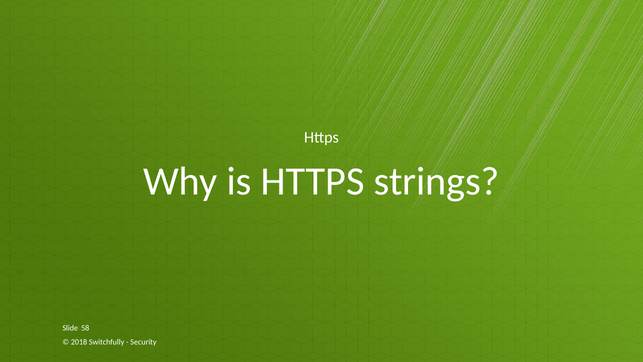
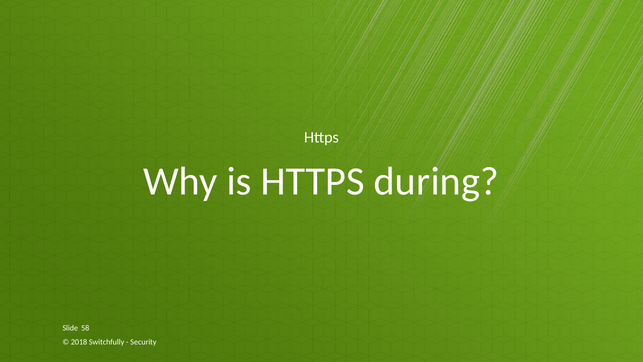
strings: strings -> during
